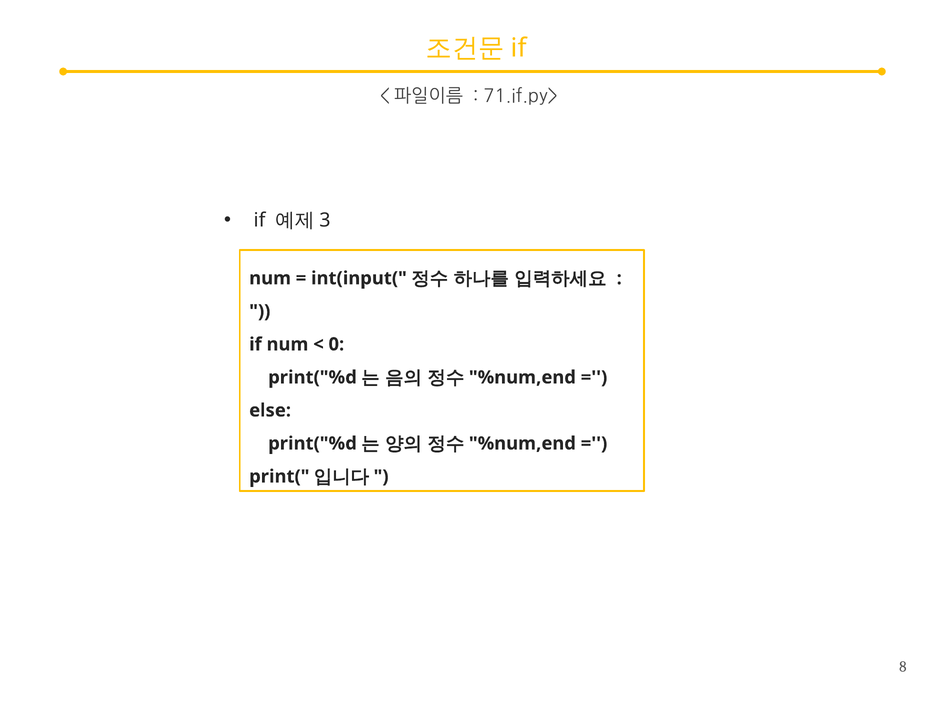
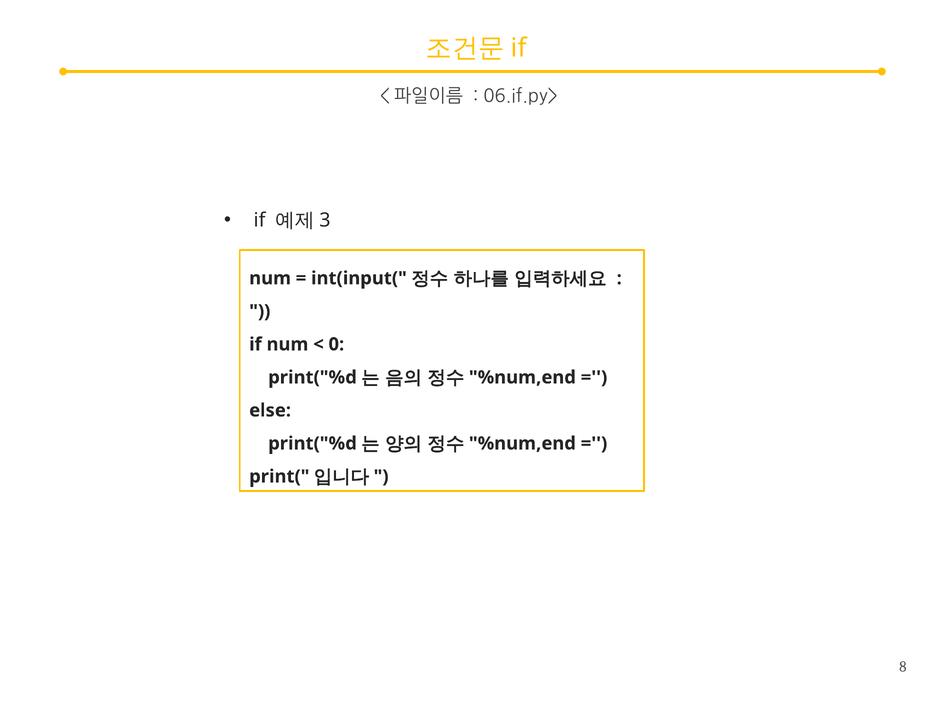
71.if.py>: 71.if.py> -> 06.if.py>
